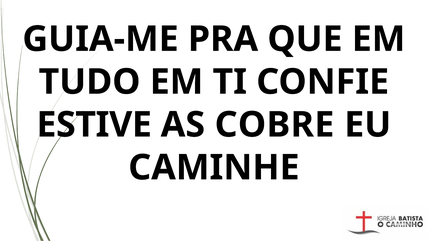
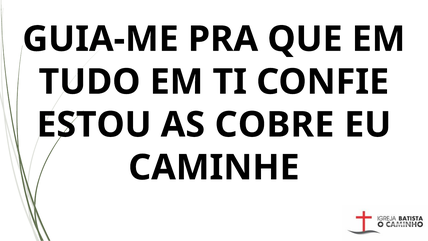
ESTIVE: ESTIVE -> ESTOU
